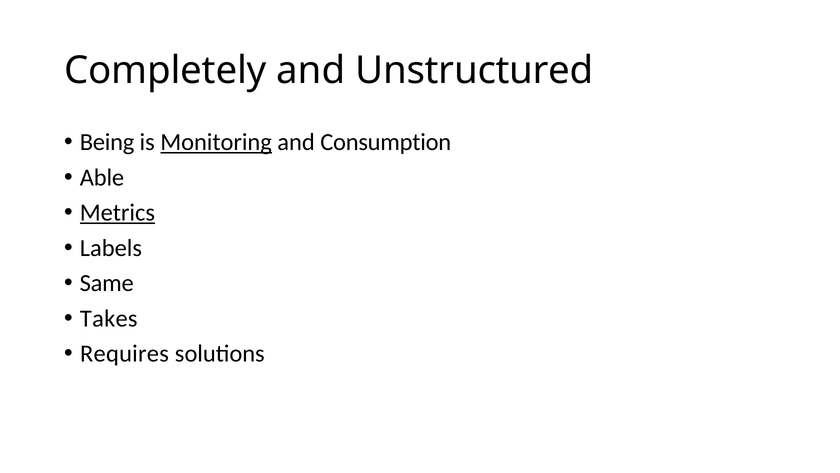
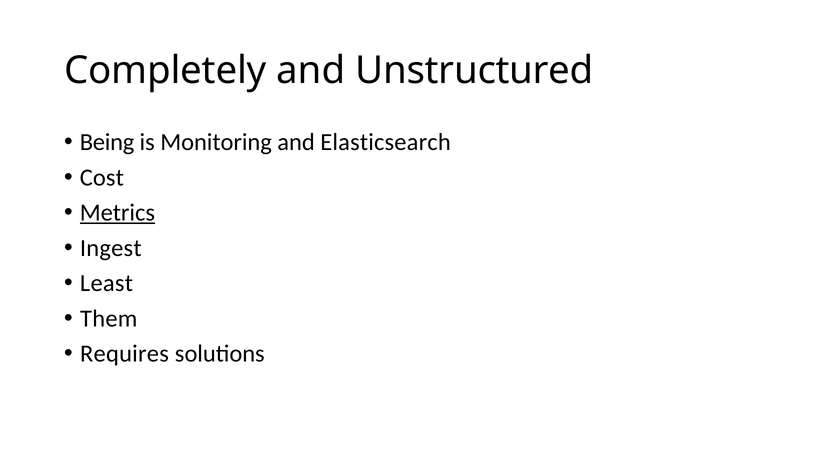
Monitoring underline: present -> none
Consumption: Consumption -> Elasticsearch
Able: Able -> Cost
Labels: Labels -> Ingest
Same: Same -> Least
Takes: Takes -> Them
